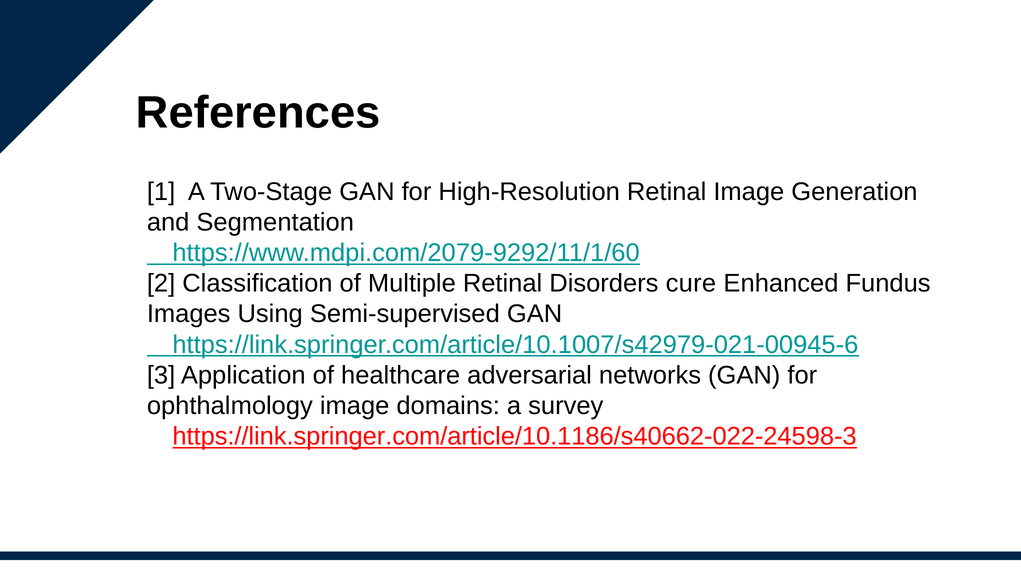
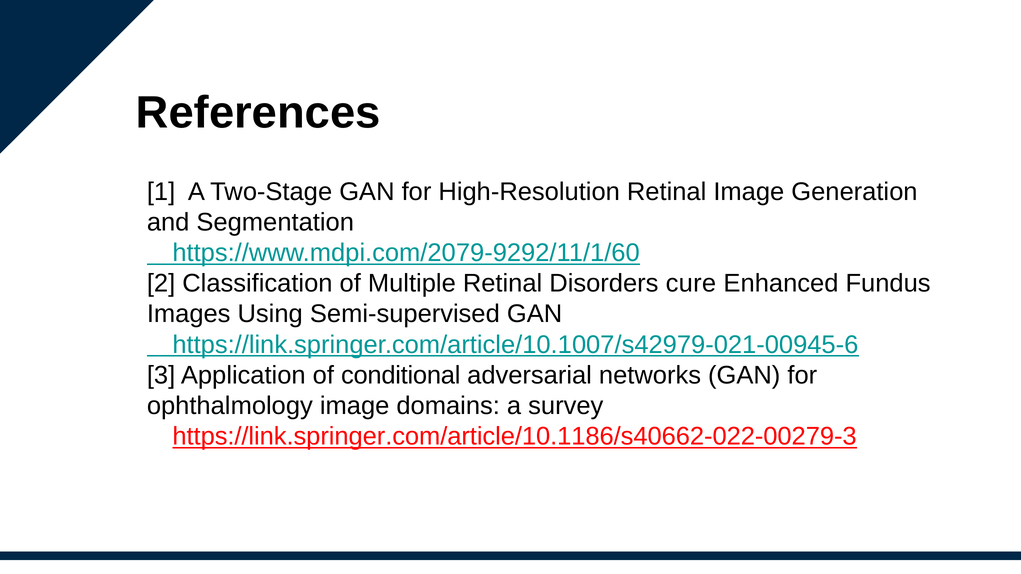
healthcare: healthcare -> conditional
https://link.springer.com/article/10.1186/s40662-022-24598-3: https://link.springer.com/article/10.1186/s40662-022-24598-3 -> https://link.springer.com/article/10.1186/s40662-022-00279-3
